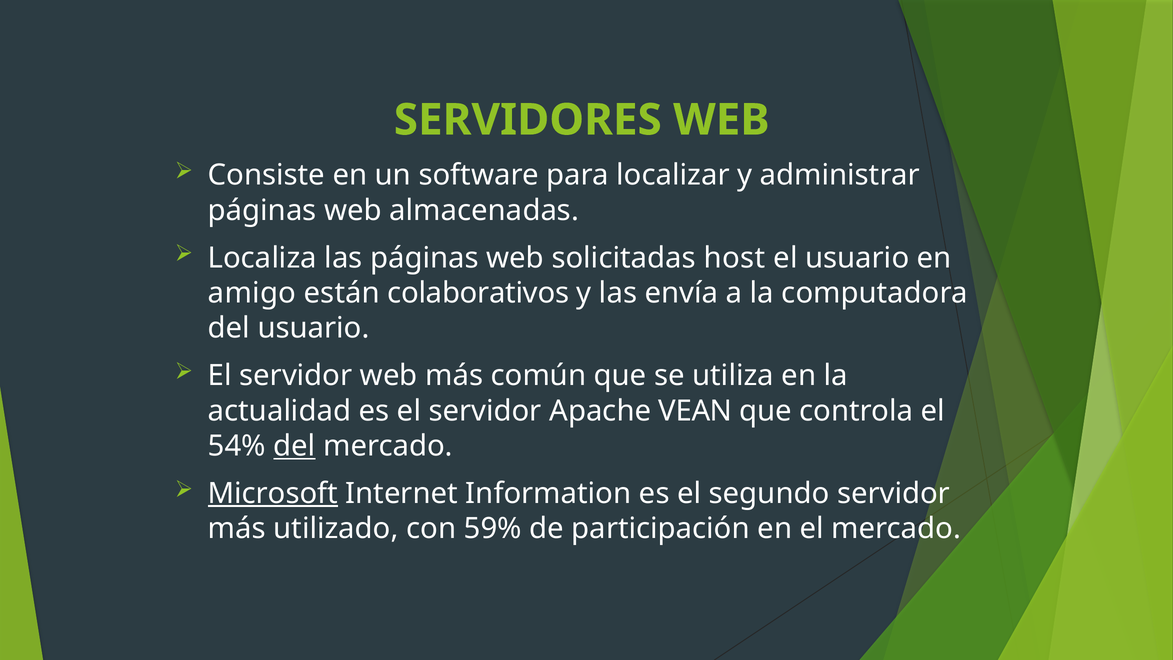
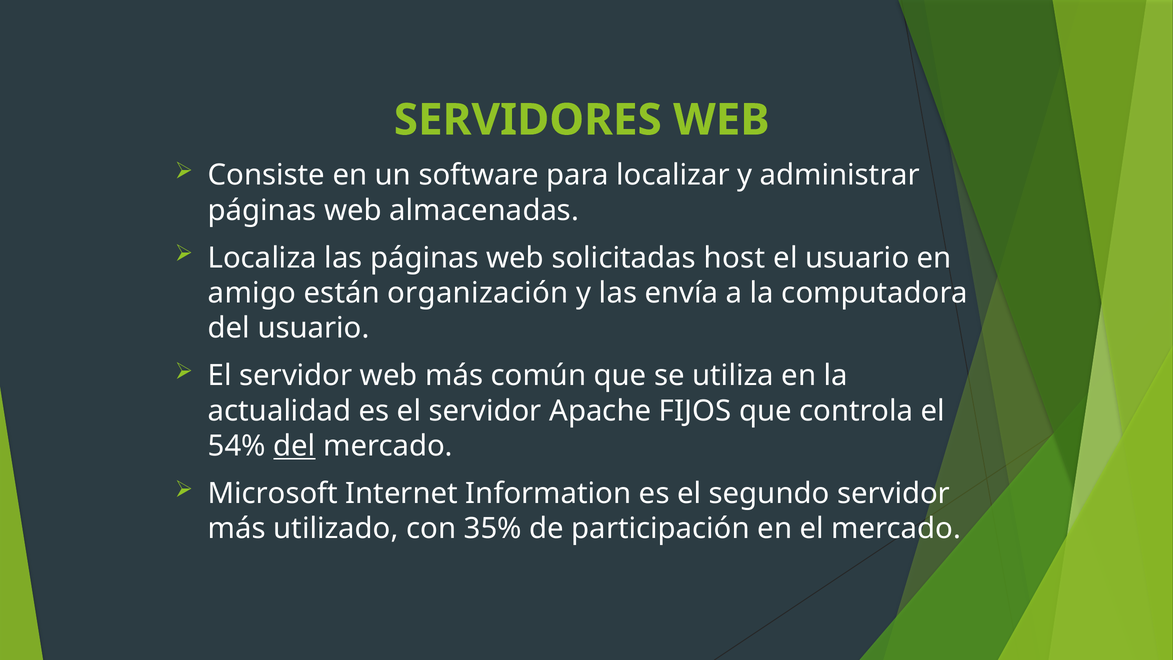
colaborativos: colaborativos -> organización
VEAN: VEAN -> FIJOS
Microsoft underline: present -> none
59%: 59% -> 35%
